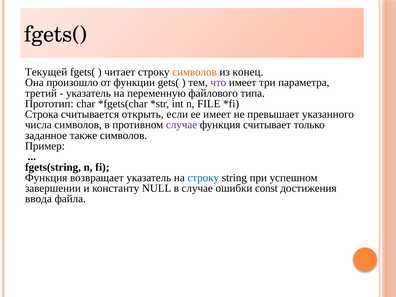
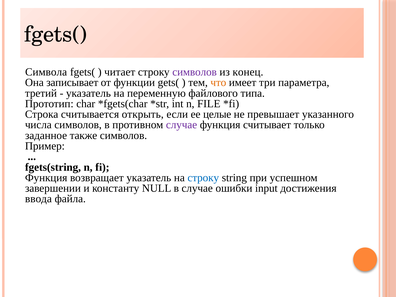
Текущей: Текущей -> Символа
символов at (195, 72) colour: orange -> purple
произошло: произошло -> записывает
что colour: purple -> orange
ее имеет: имеет -> целые
const: const -> input
